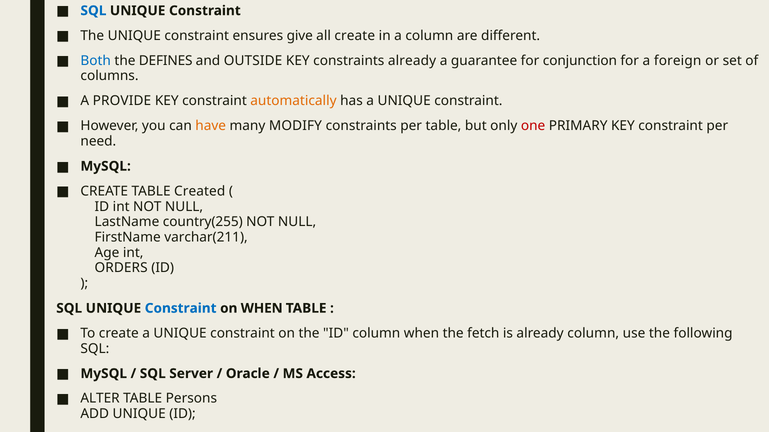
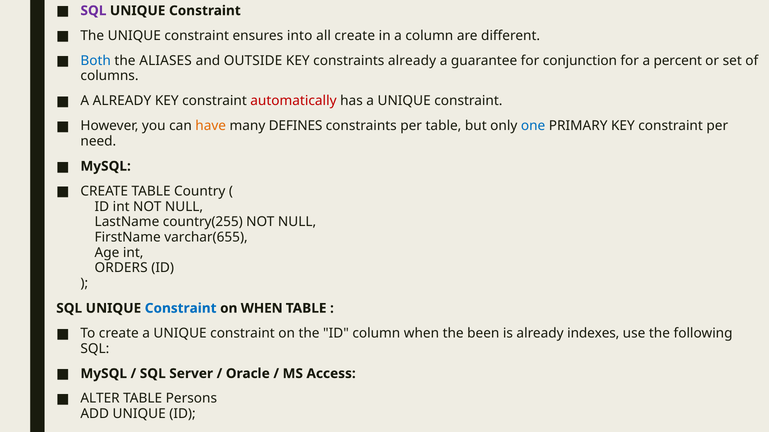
SQL at (93, 11) colour: blue -> purple
give: give -> into
DEFINES: DEFINES -> ALIASES
foreign: foreign -> percent
A PROVIDE: PROVIDE -> ALREADY
automatically colour: orange -> red
MODIFY: MODIFY -> DEFINES
one colour: red -> blue
Created: Created -> Country
varchar(211: varchar(211 -> varchar(655
fetch: fetch -> been
already column: column -> indexes
